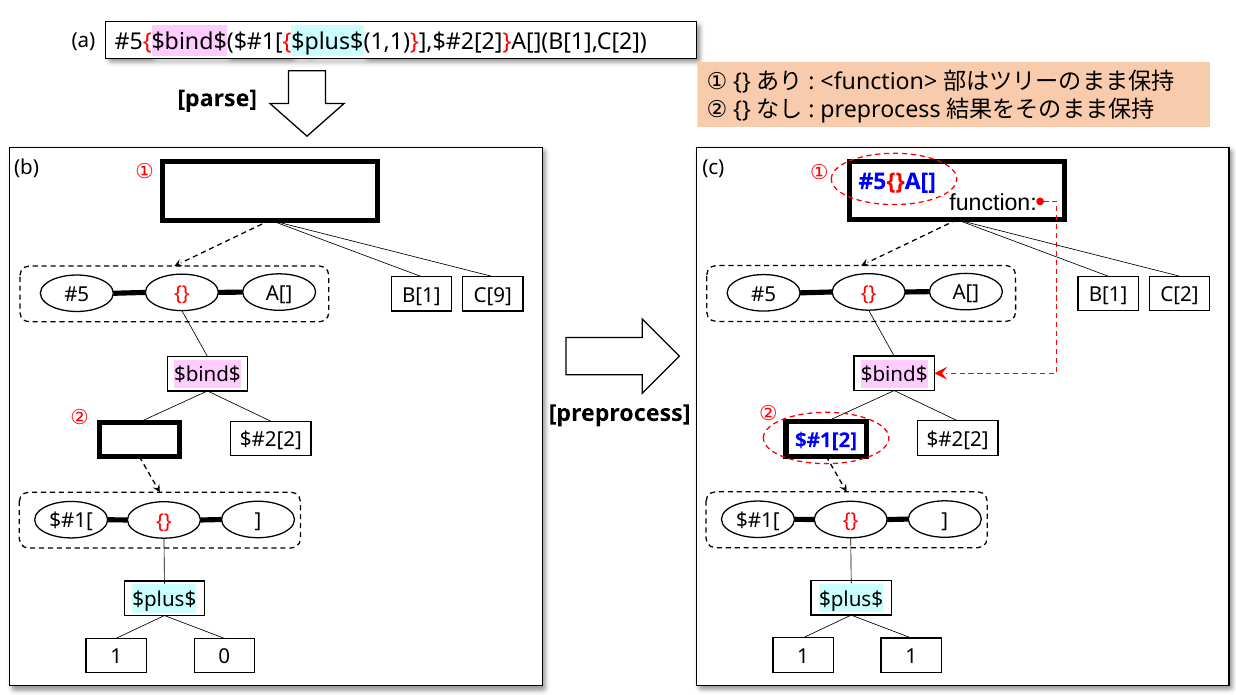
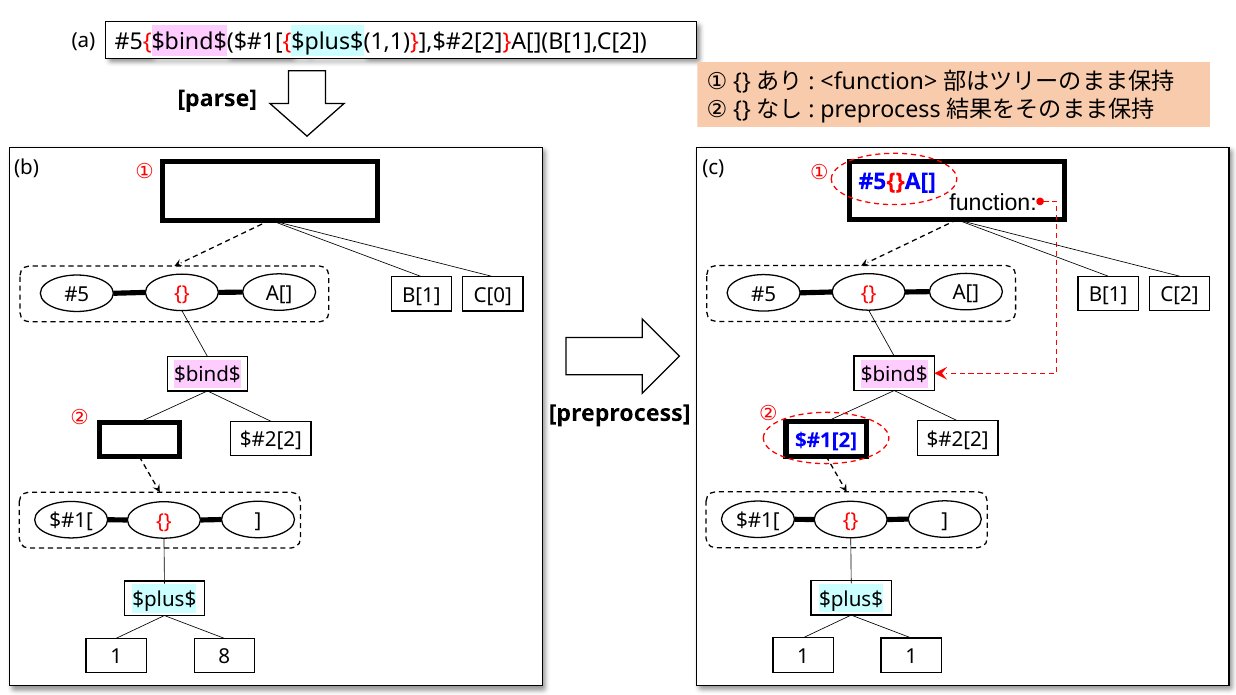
C[9: C[9 -> C[0
0: 0 -> 8
